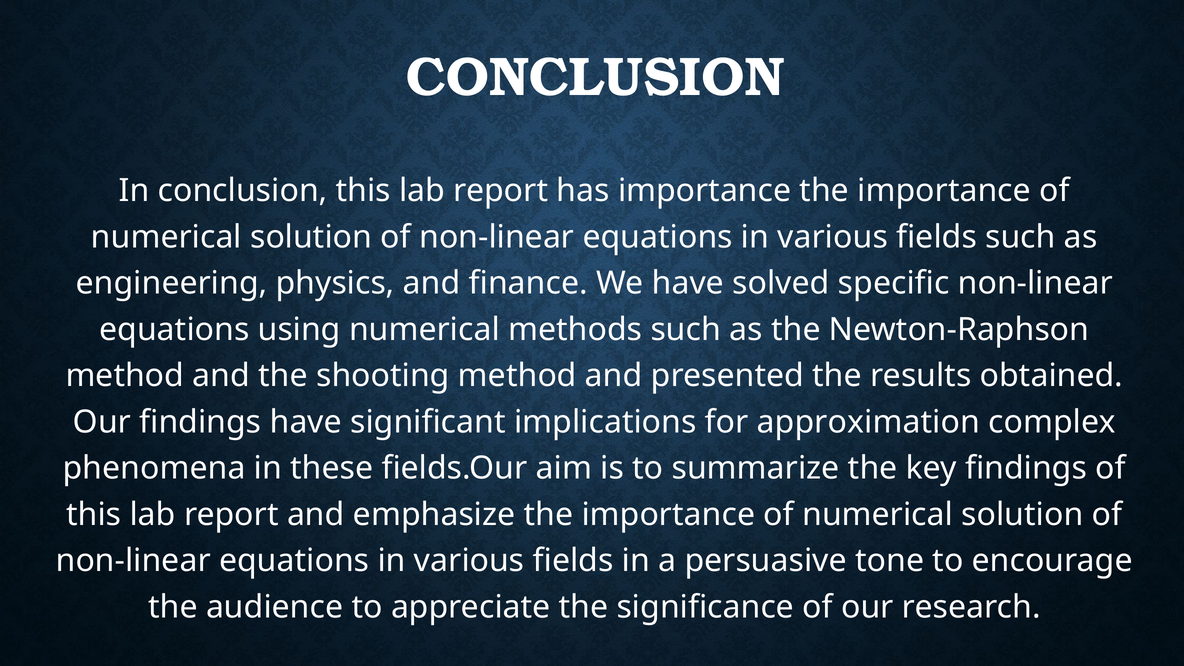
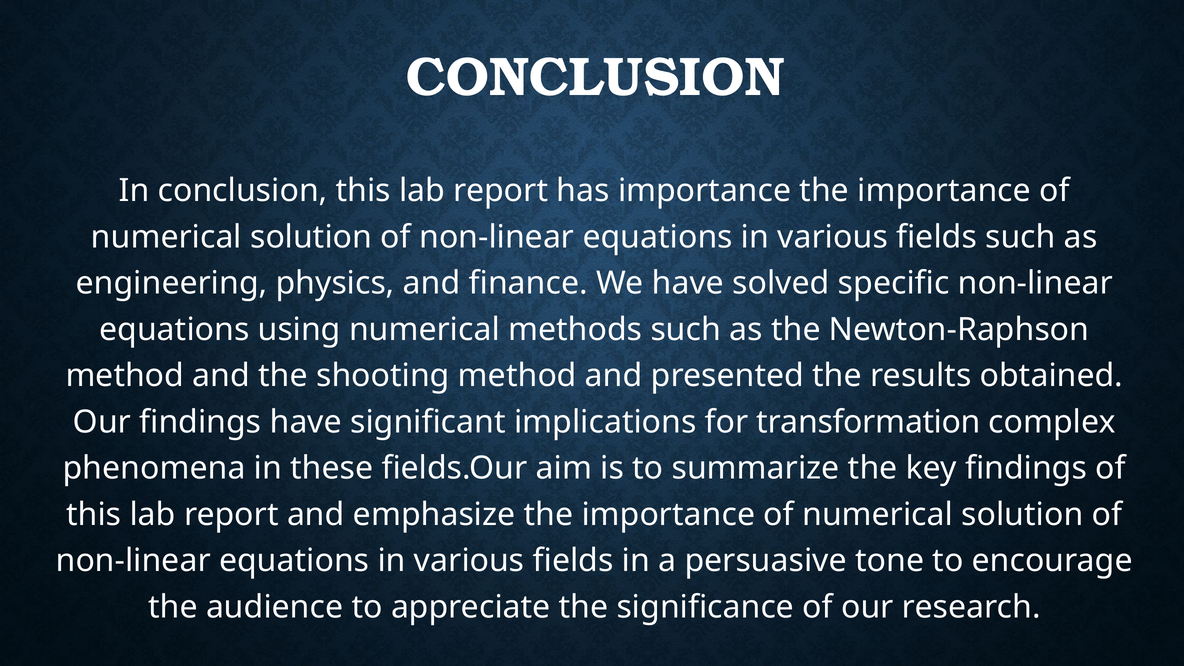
approximation: approximation -> transformation
